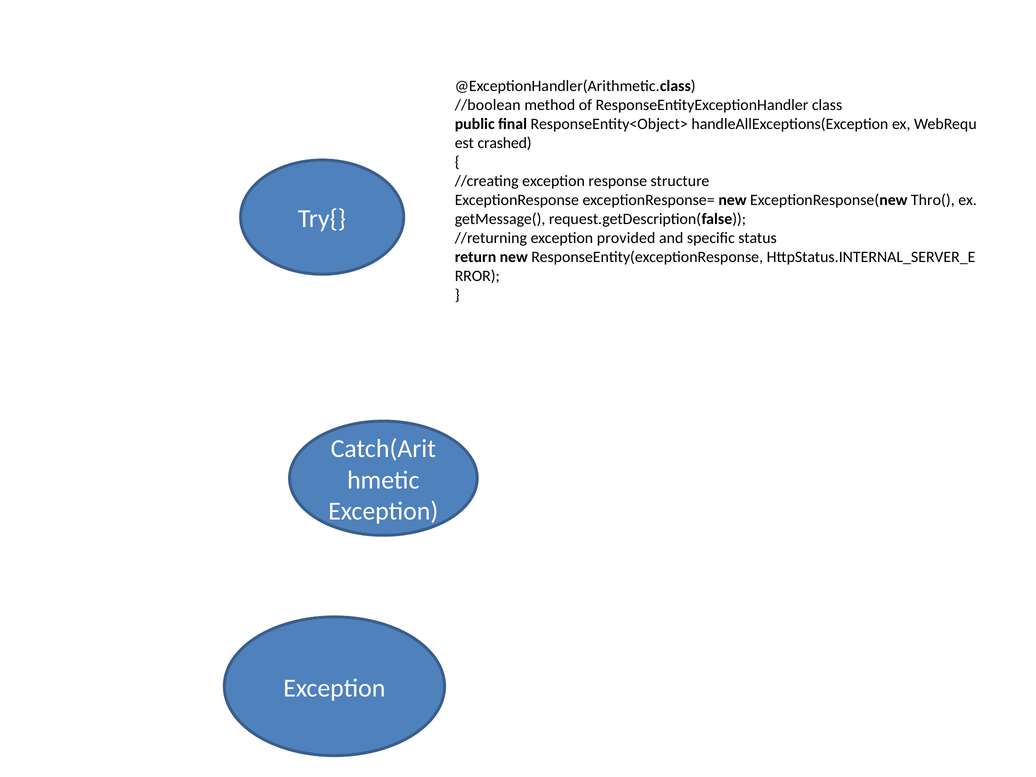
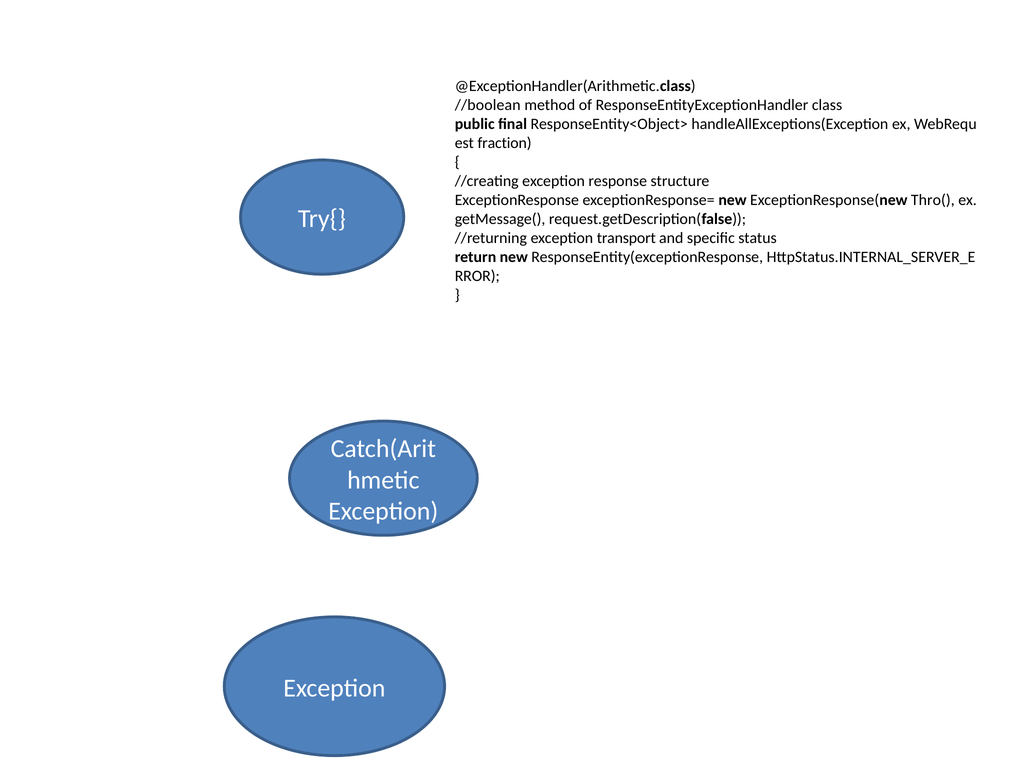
crashed: crashed -> fraction
provided: provided -> transport
